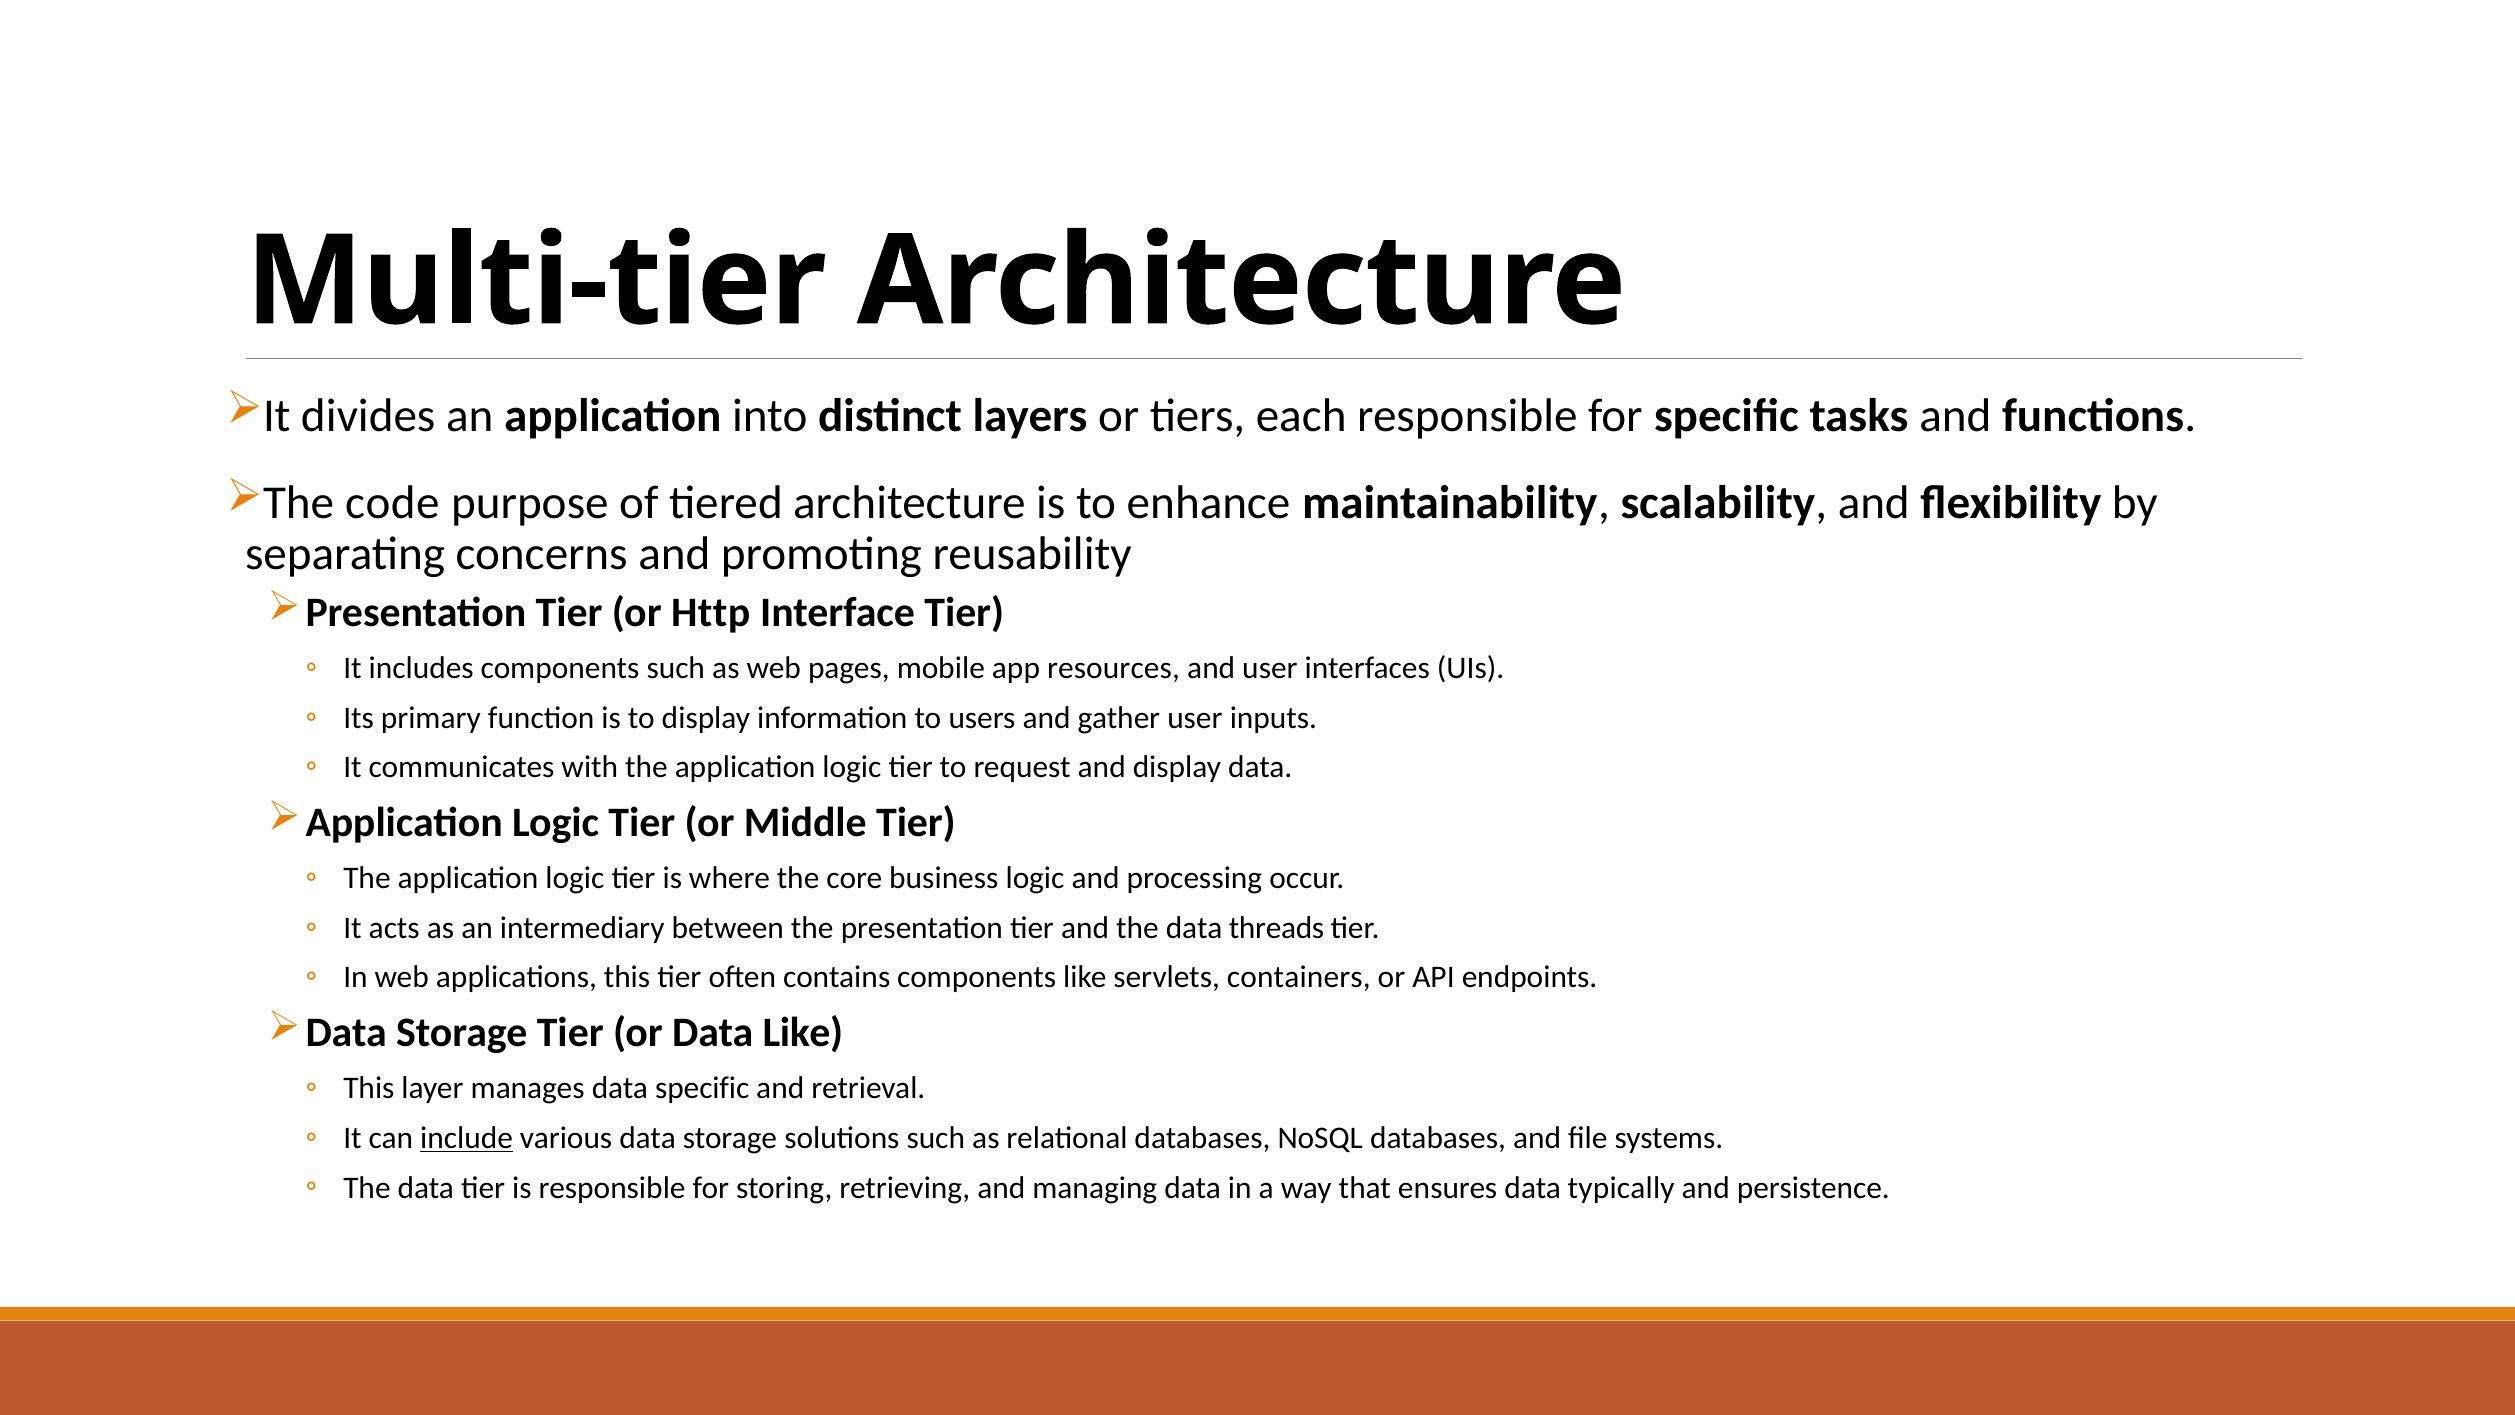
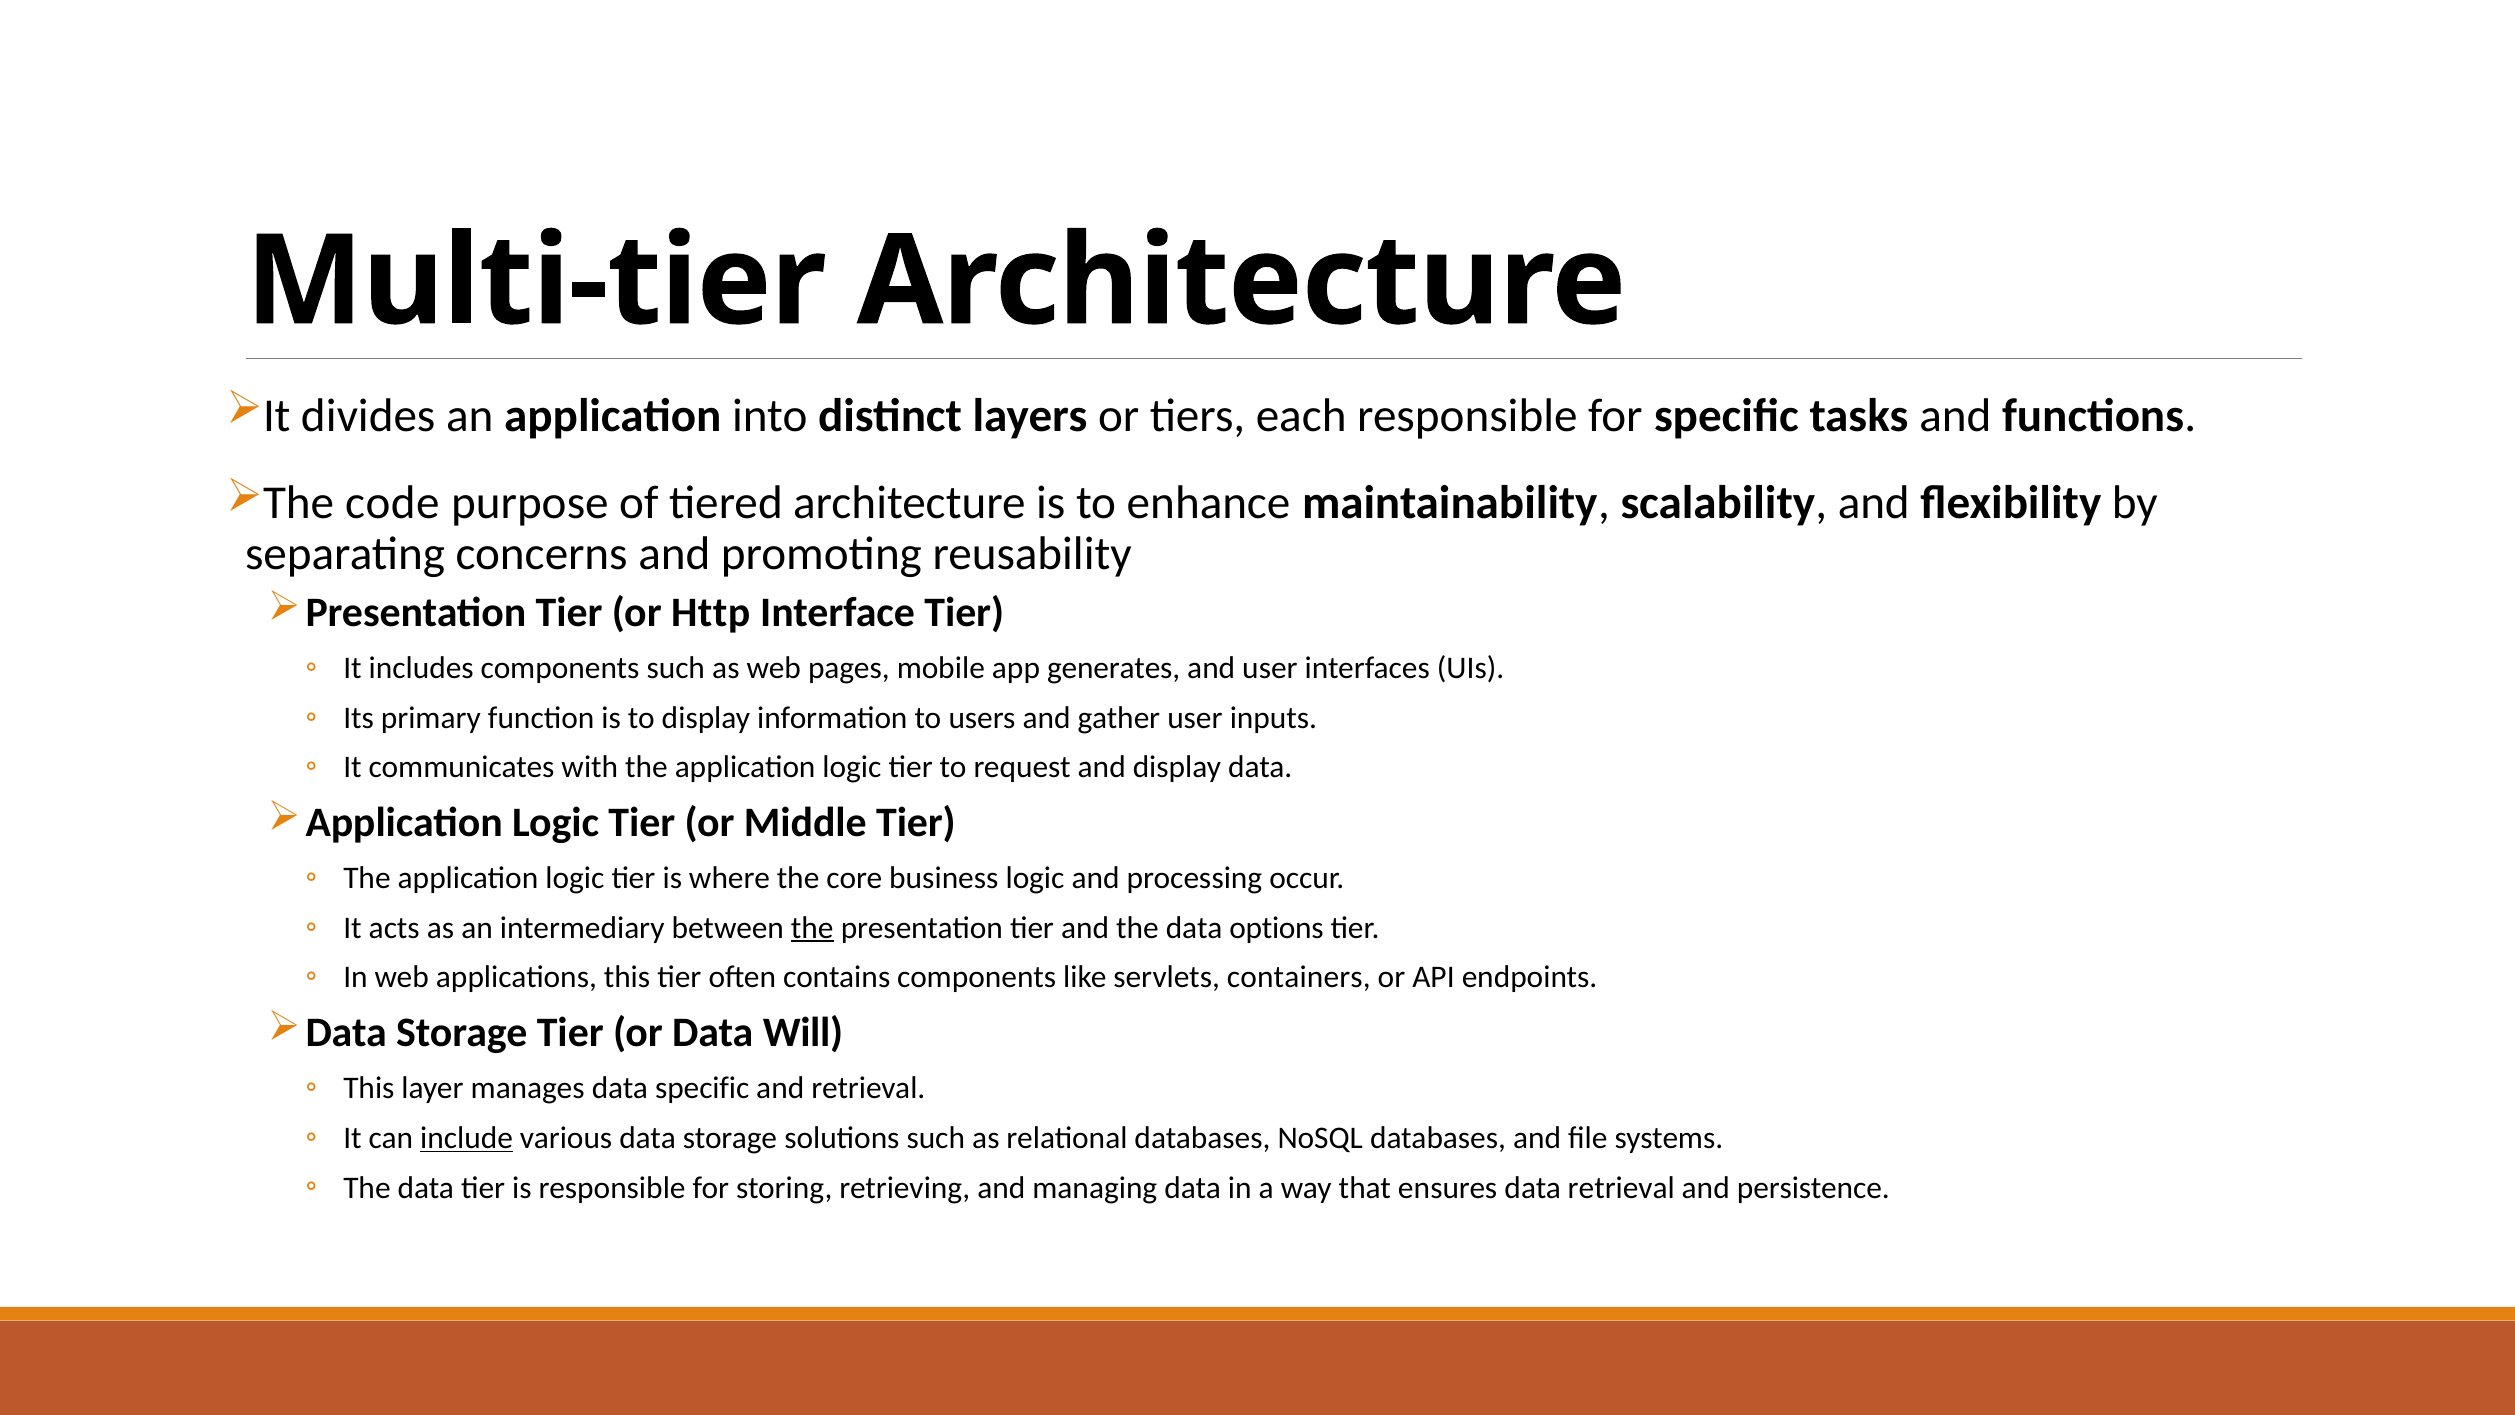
resources: resources -> generates
the at (812, 928) underline: none -> present
threads: threads -> options
Data Like: Like -> Will
data typically: typically -> retrieval
